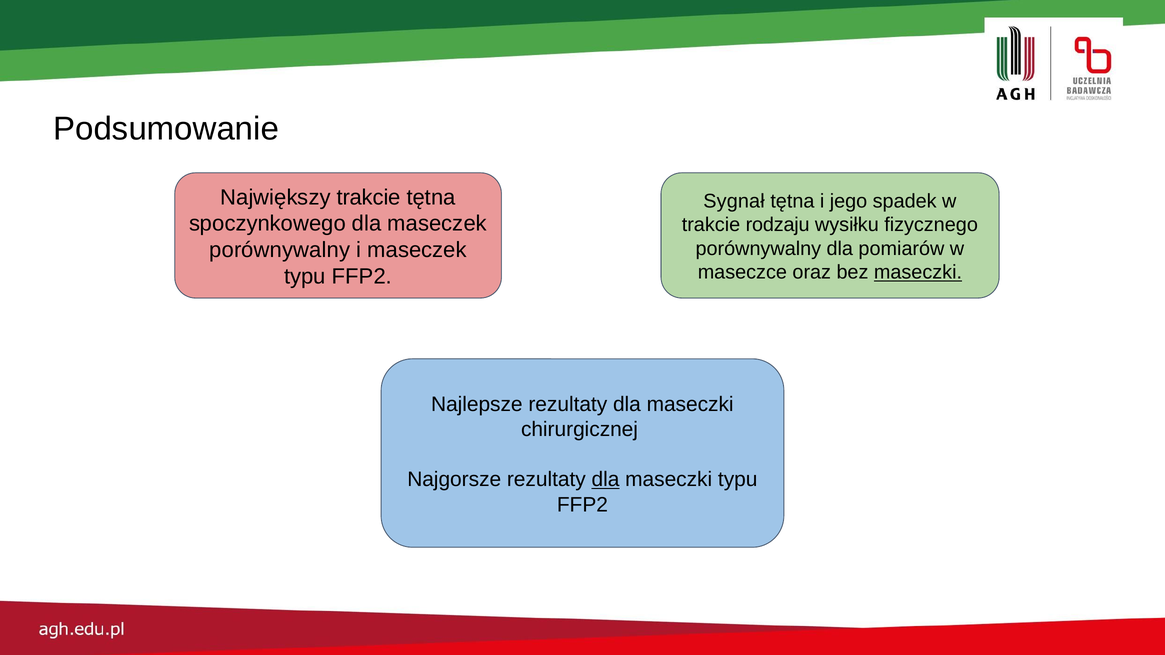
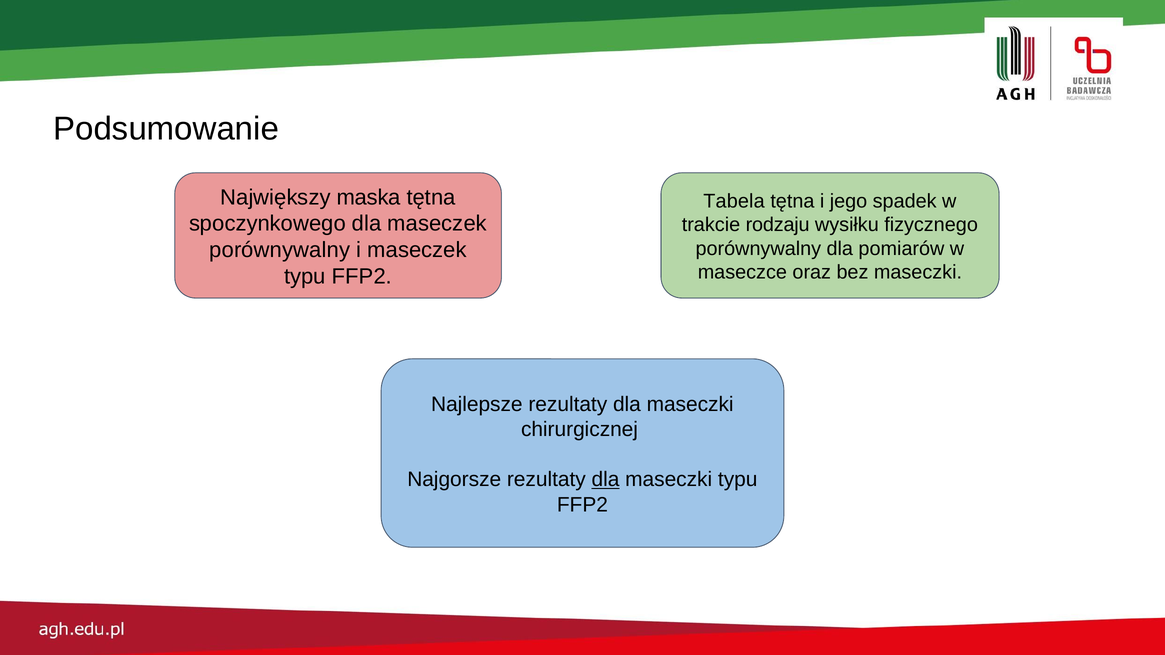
Największy trakcie: trakcie -> maska
Sygnał: Sygnał -> Tabela
maseczki at (918, 273) underline: present -> none
